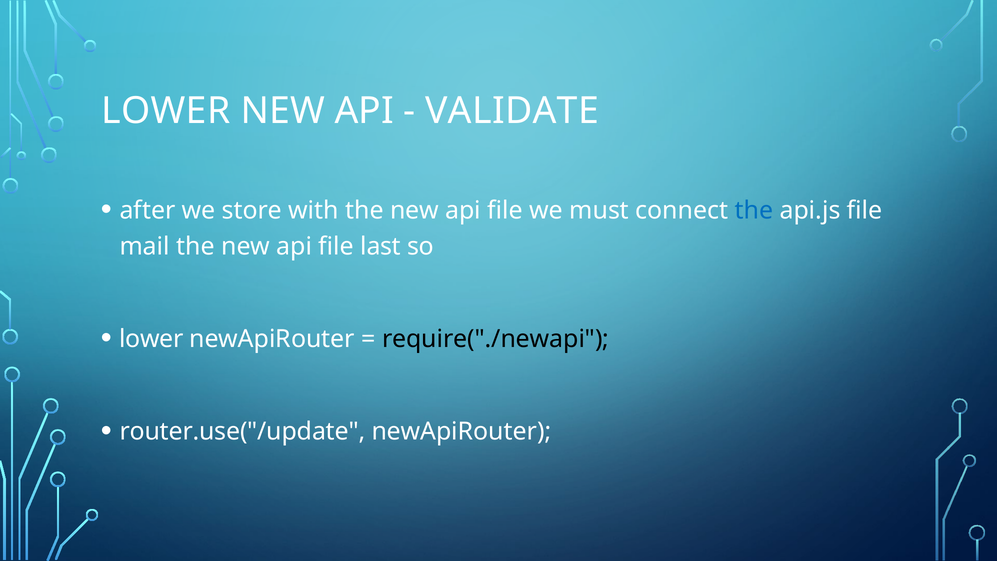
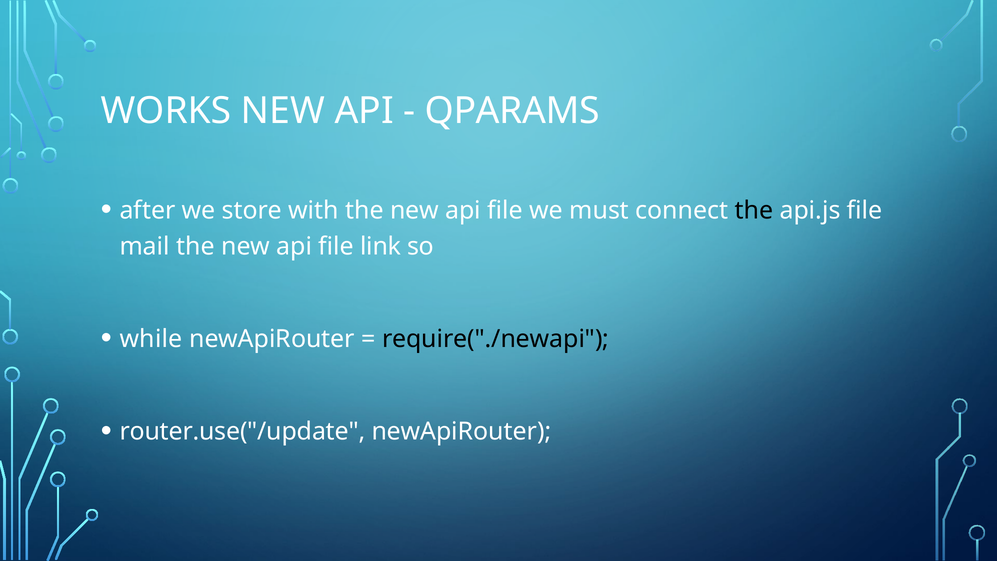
LOWER at (166, 111): LOWER -> WORKS
VALIDATE: VALIDATE -> QPARAMS
the at (754, 210) colour: blue -> black
last: last -> link
lower at (151, 339): lower -> while
